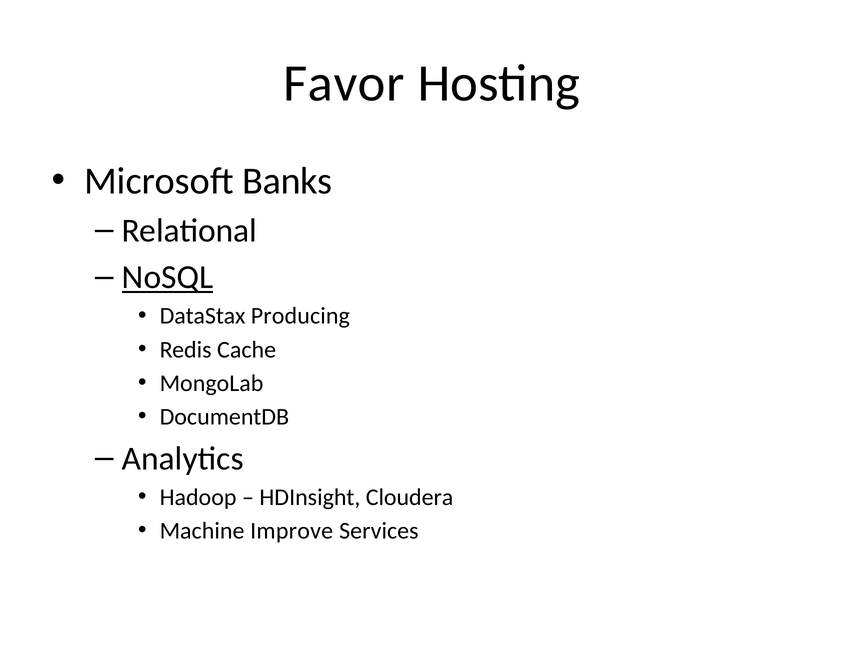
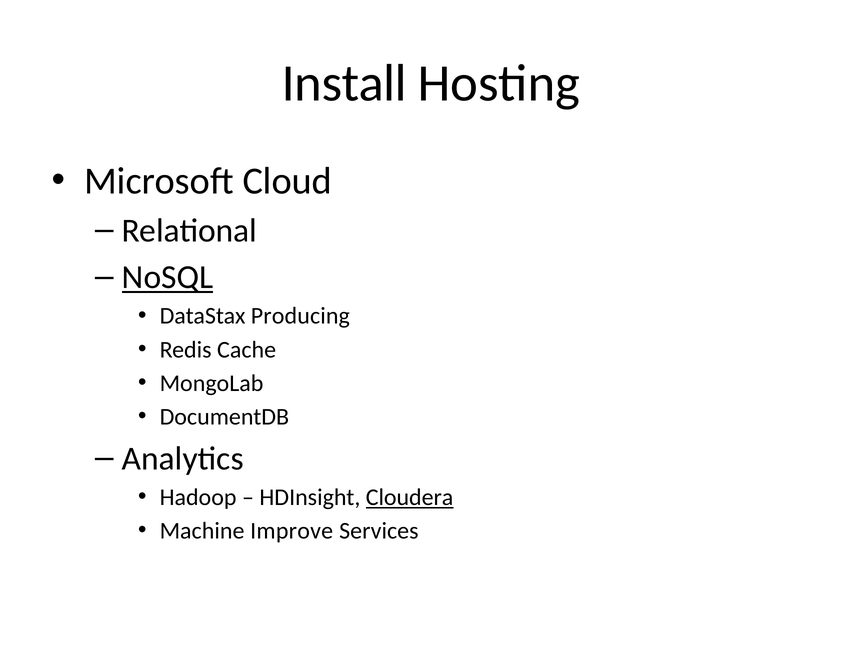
Favor: Favor -> Install
Banks: Banks -> Cloud
Cloudera underline: none -> present
